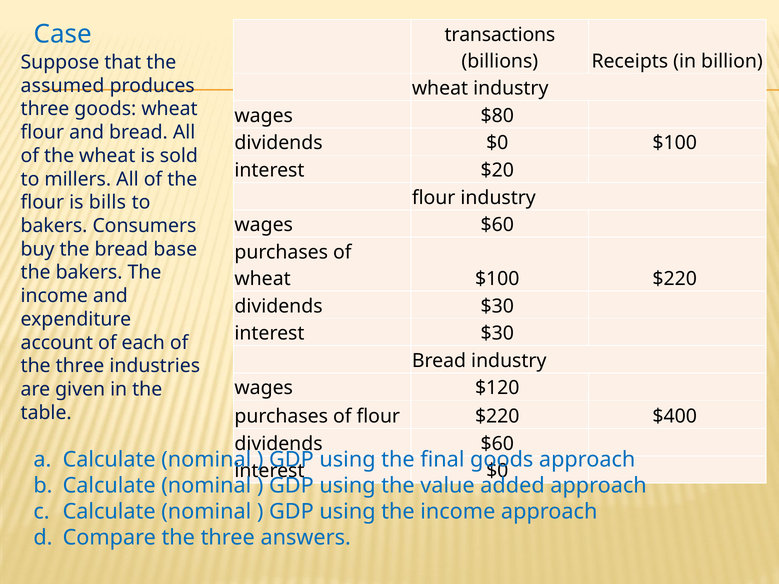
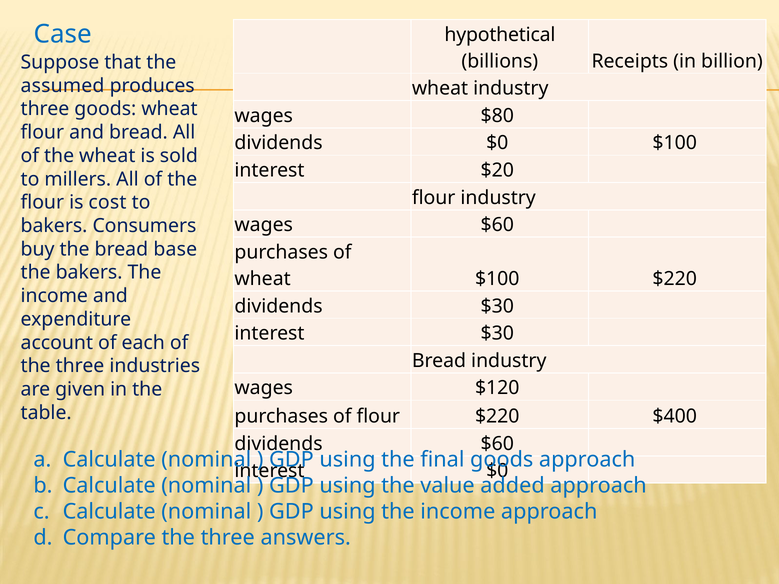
transactions: transactions -> hypothetical
bills: bills -> cost
